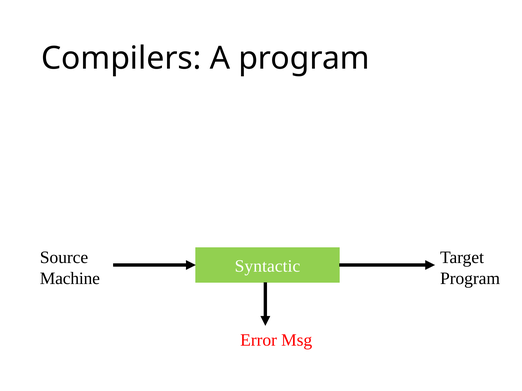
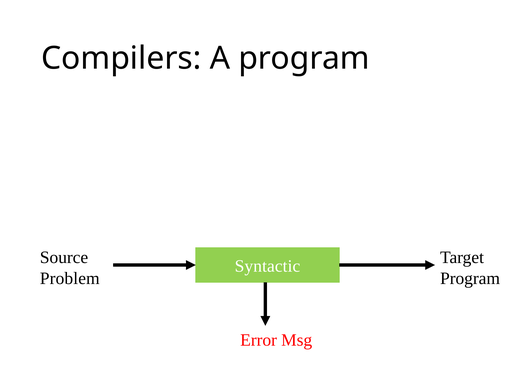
Machine: Machine -> Problem
